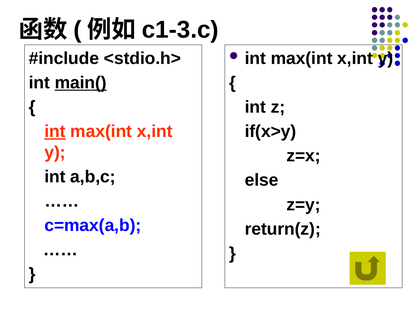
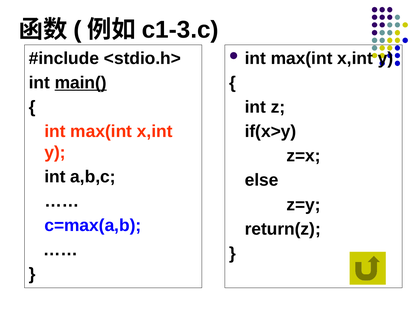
int at (55, 131) underline: present -> none
